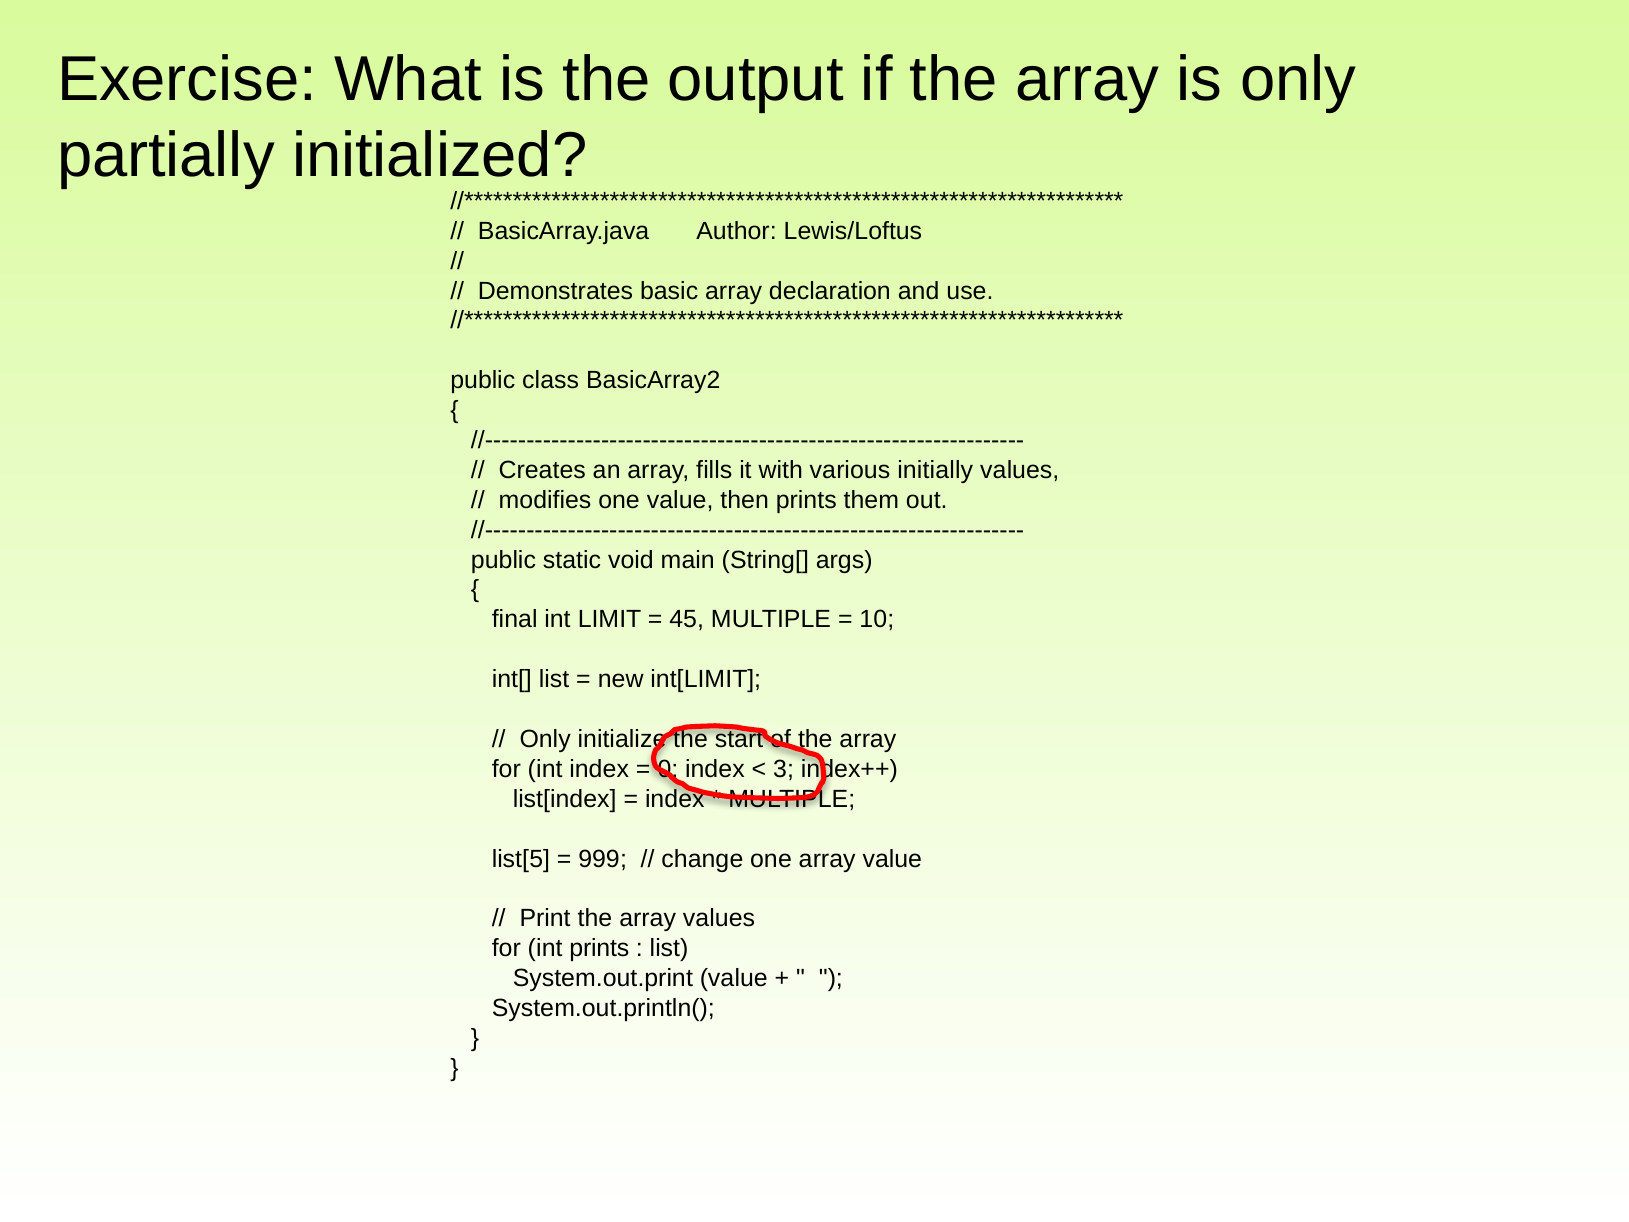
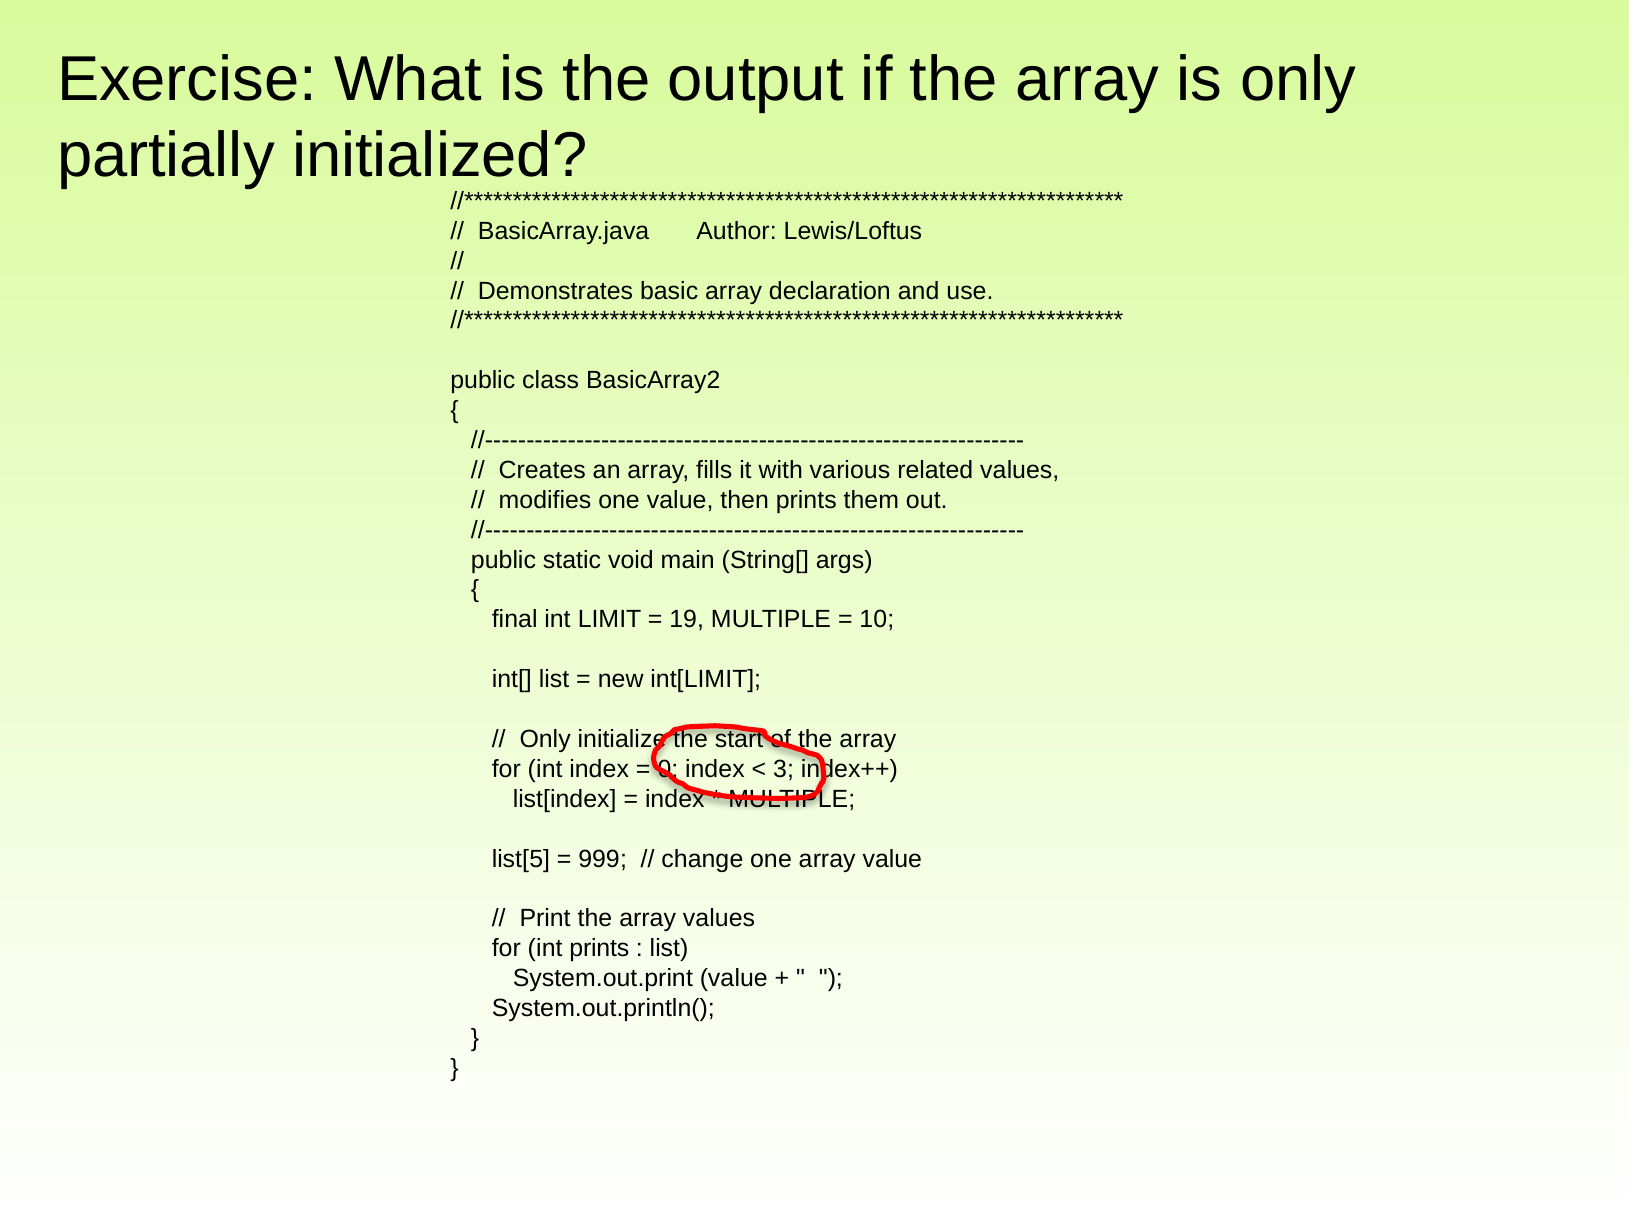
initially: initially -> related
45: 45 -> 19
